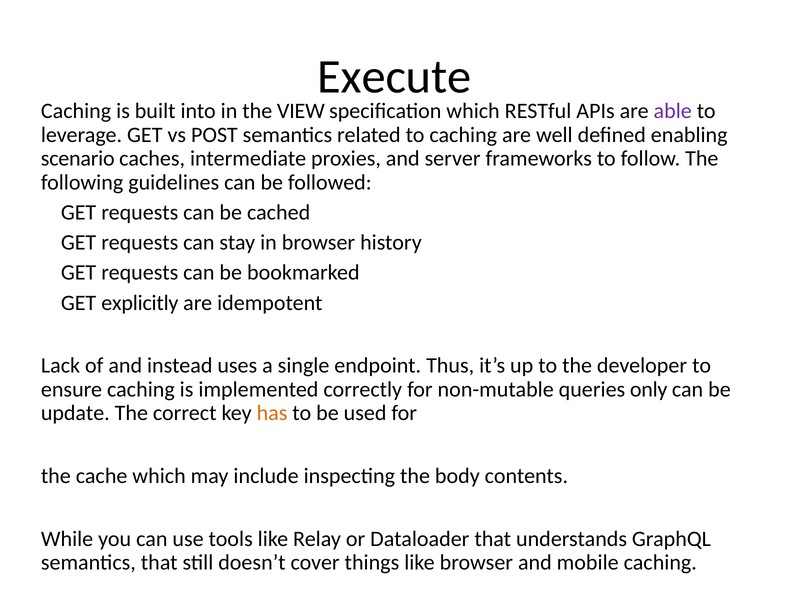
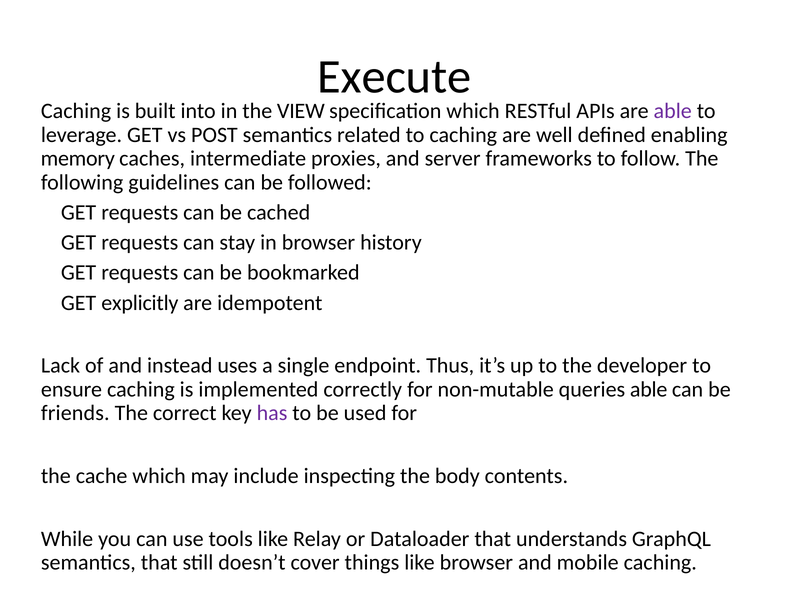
scenario: scenario -> memory
queries only: only -> able
update: update -> friends
has colour: orange -> purple
